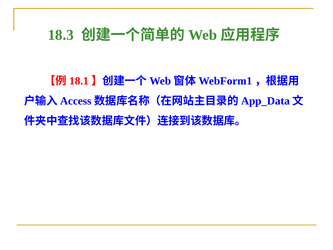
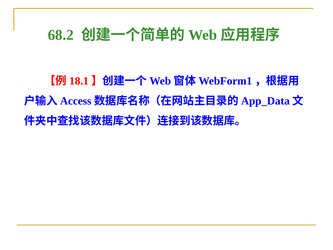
18.3: 18.3 -> 68.2
